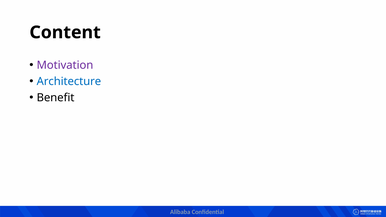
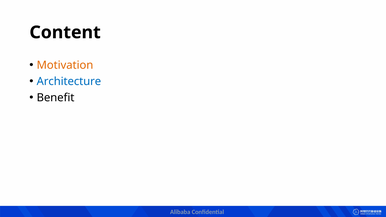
Motivation colour: purple -> orange
